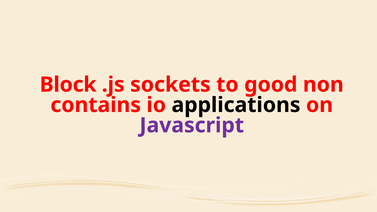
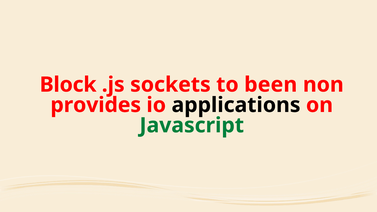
good: good -> been
contains: contains -> provides
Javascript colour: purple -> green
